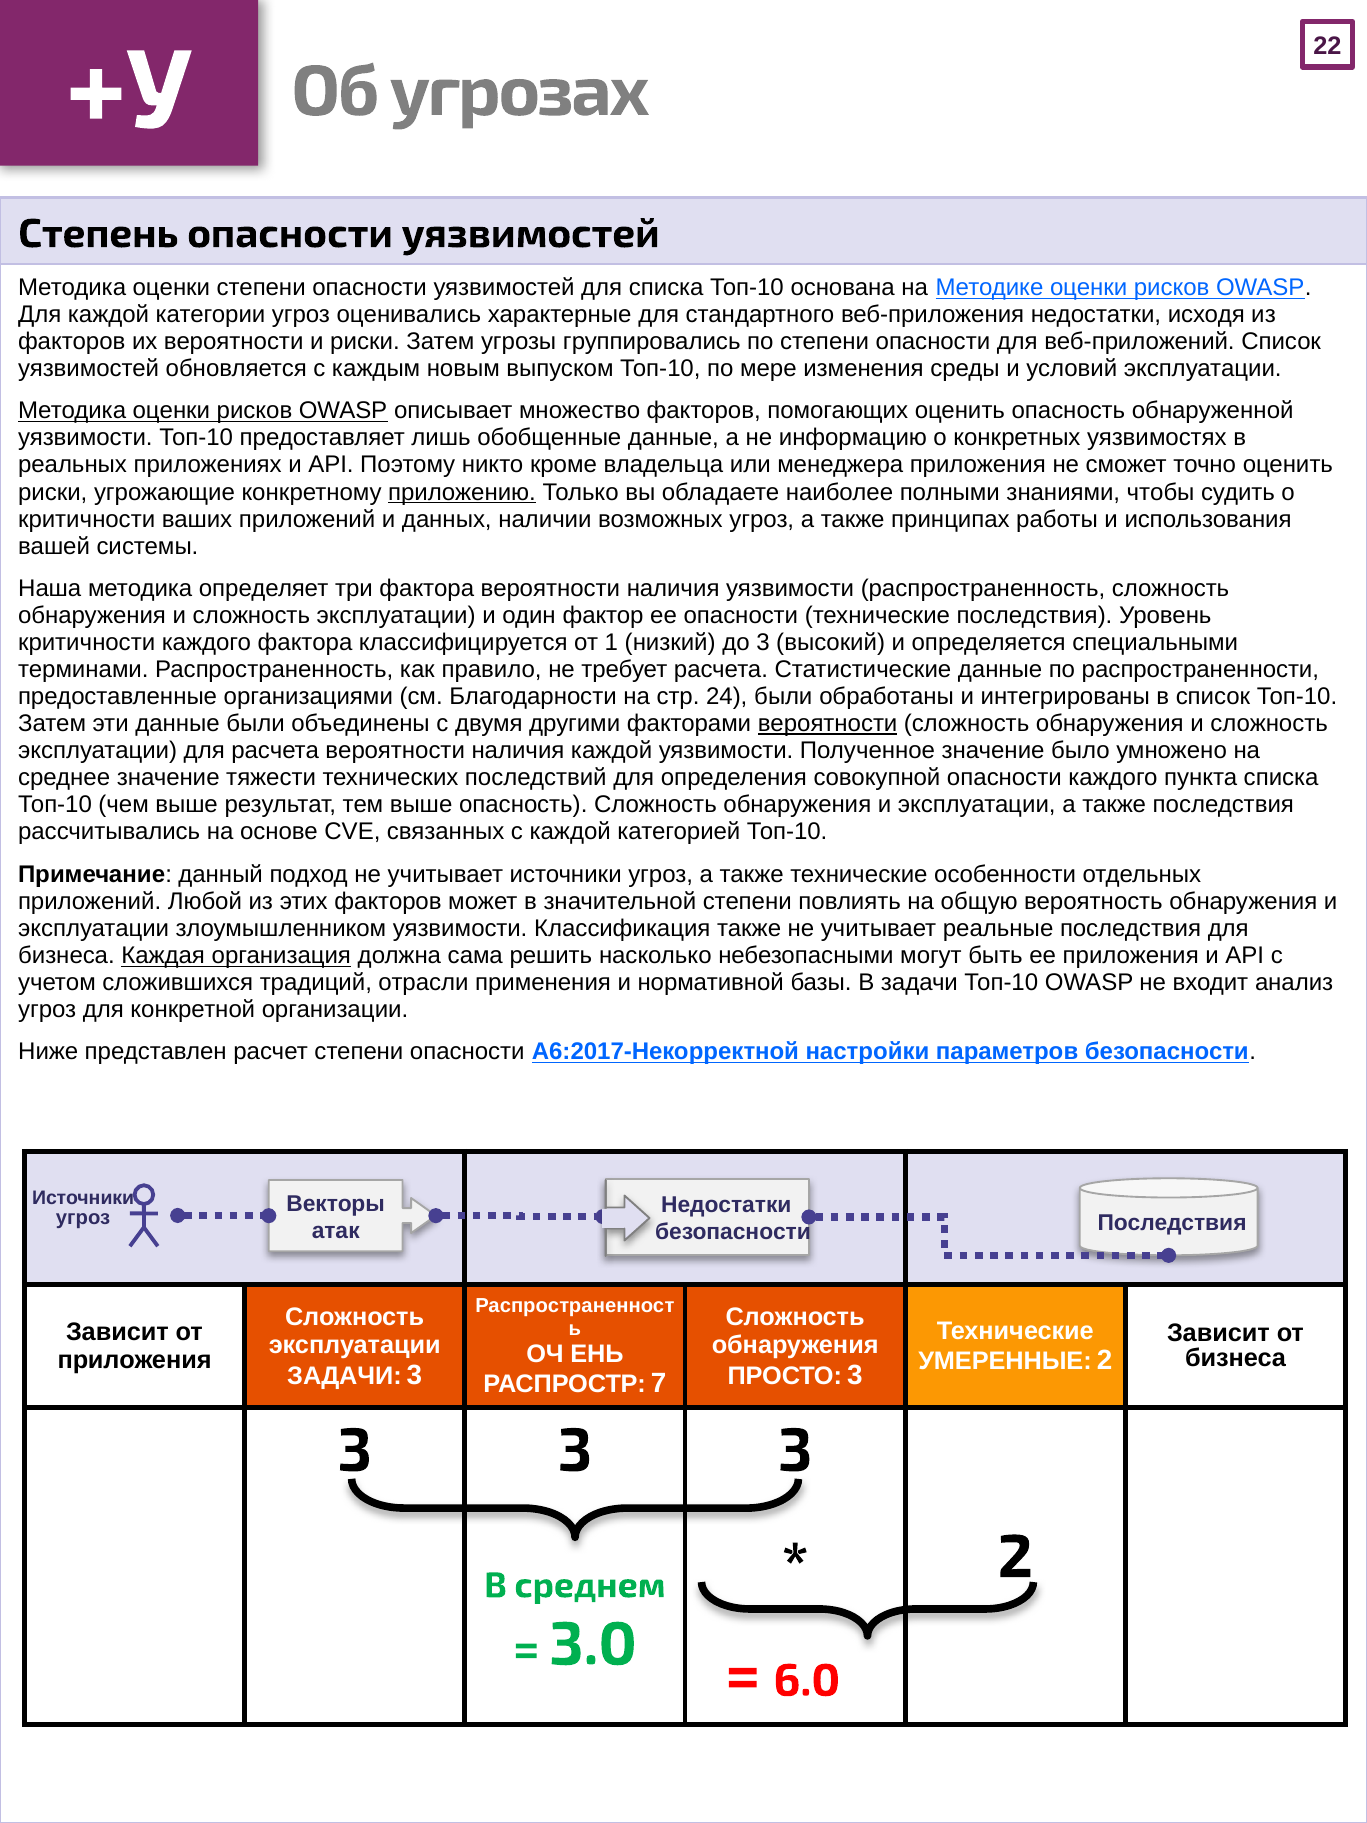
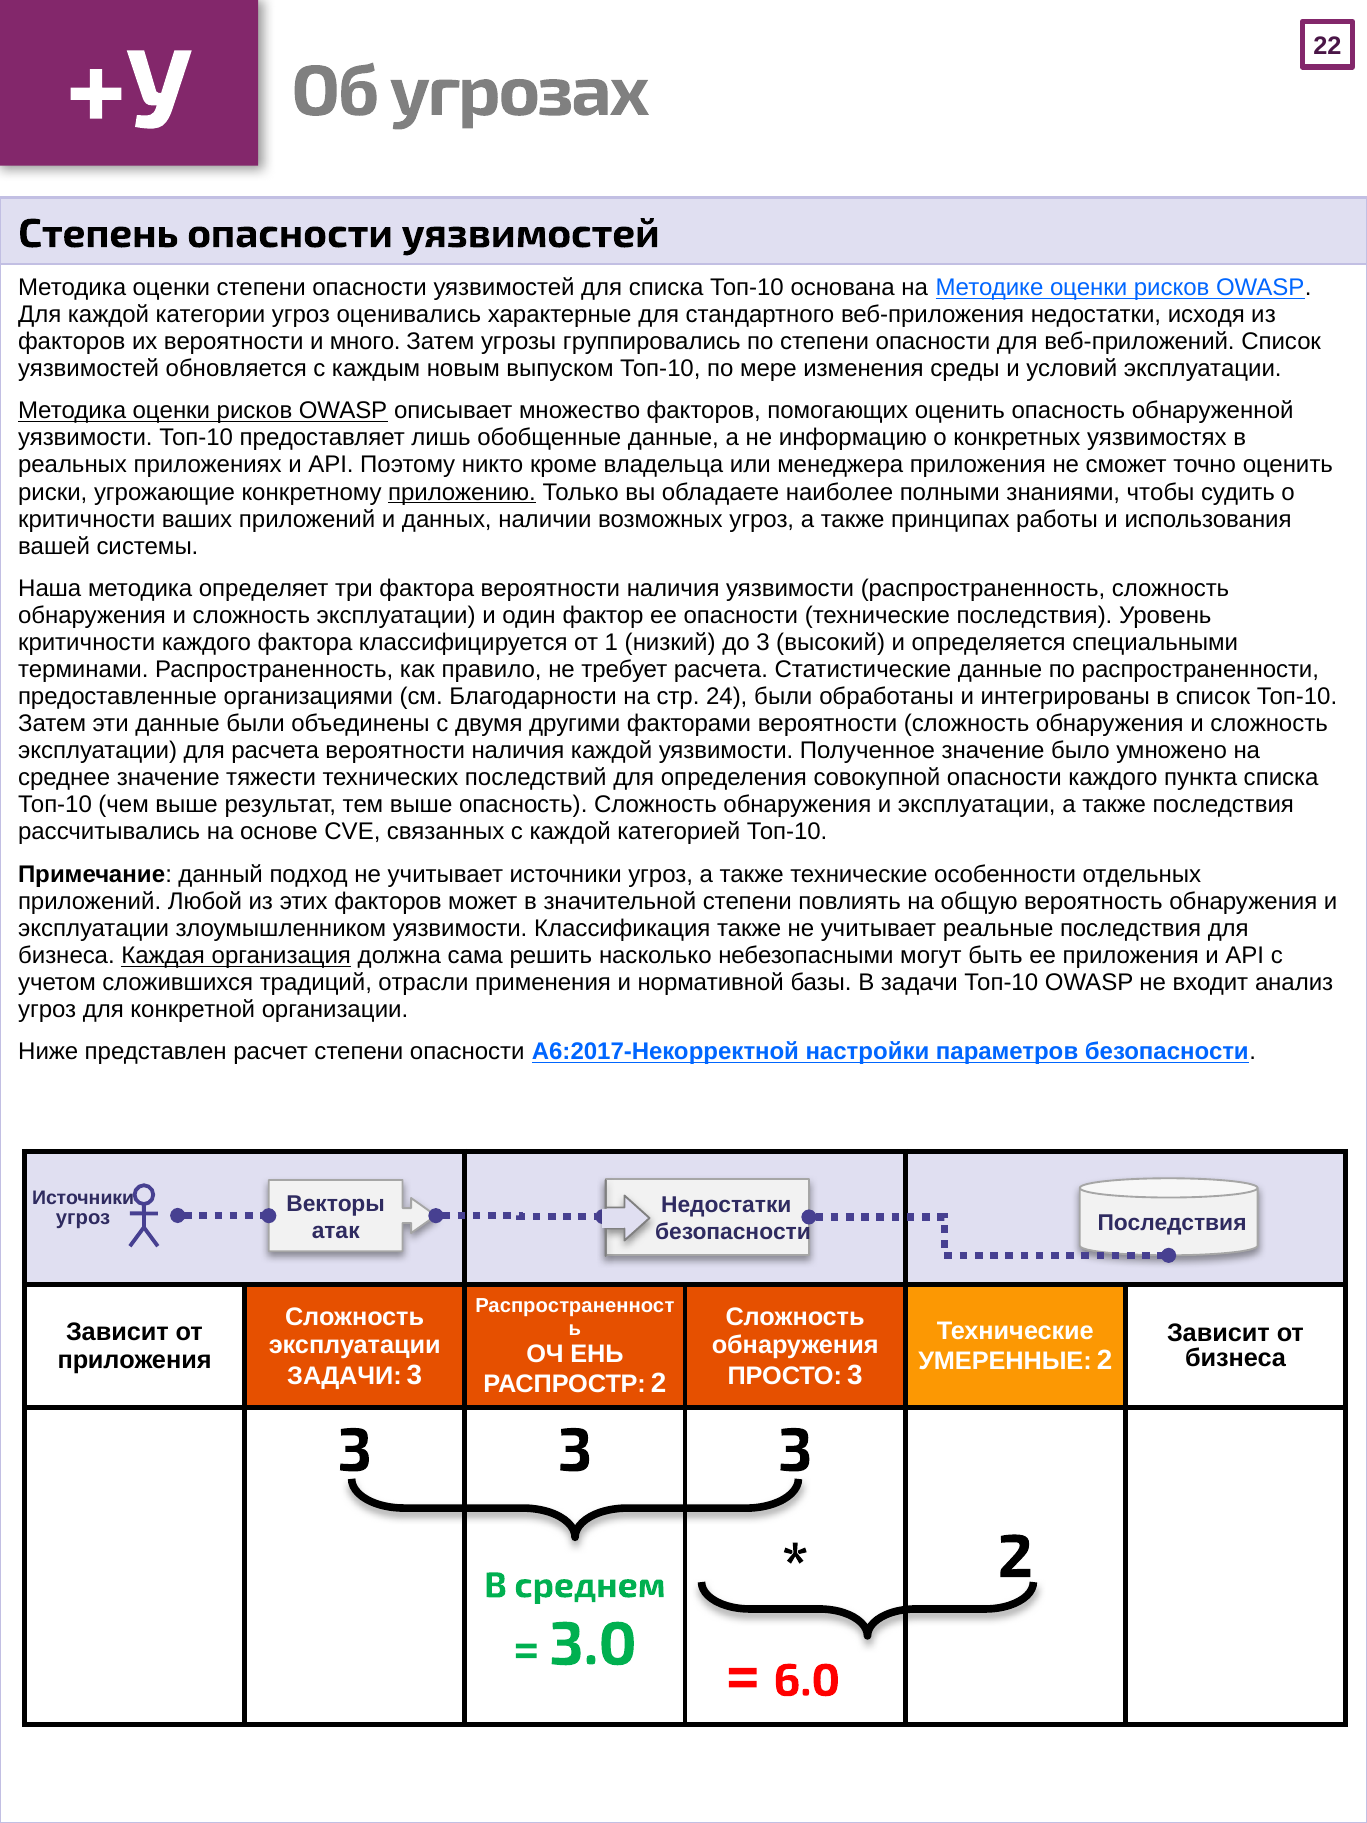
и риски: риски -> много
вероятности at (828, 724) underline: present -> none
РАСПРОСТР 7: 7 -> 2
